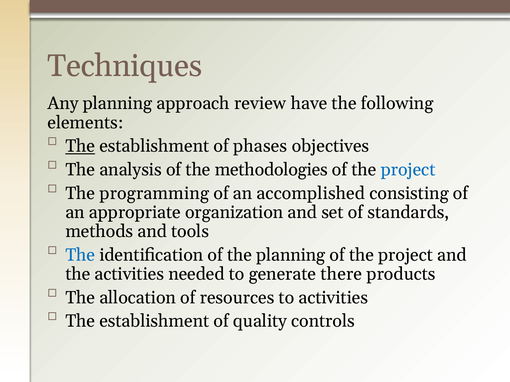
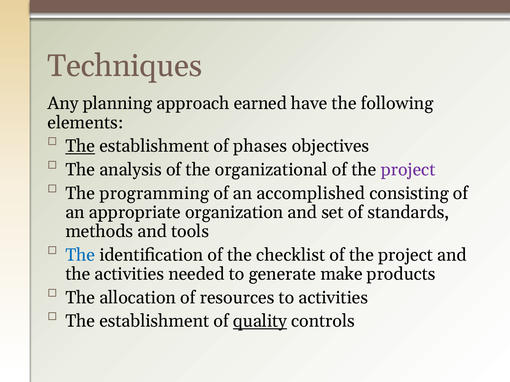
review: review -> earned
methodologies: methodologies -> organizational
project at (408, 170) colour: blue -> purple
the planning: planning -> checklist
there: there -> make
quality underline: none -> present
